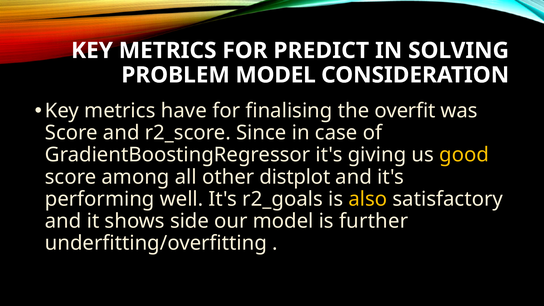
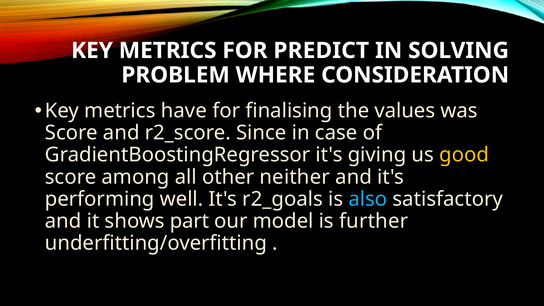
PROBLEM MODEL: MODEL -> WHERE
overfit: overfit -> values
distplot: distplot -> neither
also colour: yellow -> light blue
side: side -> part
